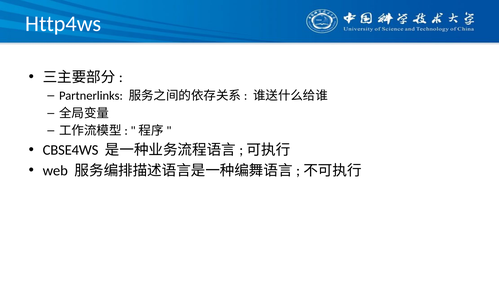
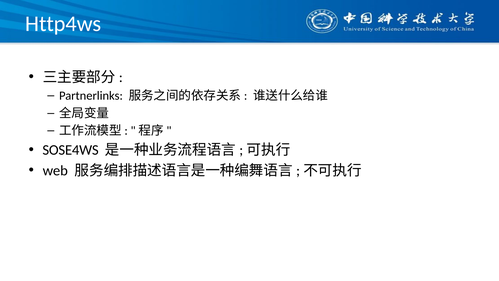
CBSE4WS: CBSE4WS -> SOSE4WS
